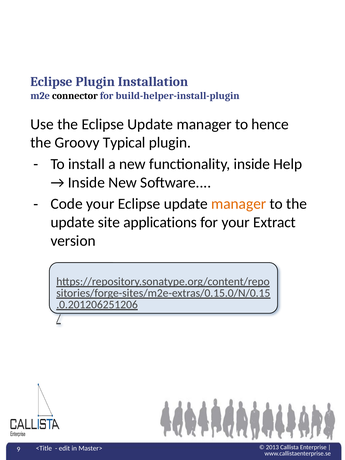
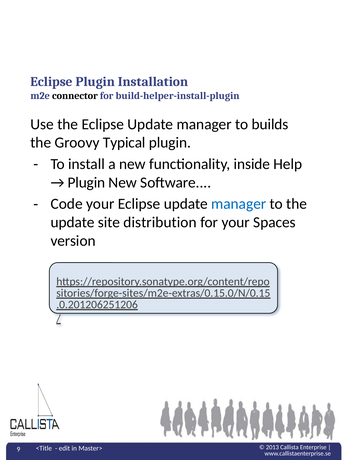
hence: hence -> builds
Inside at (86, 182): Inside -> Plugin
manager at (239, 204) colour: orange -> blue
applications: applications -> distribution
Extract: Extract -> Spaces
